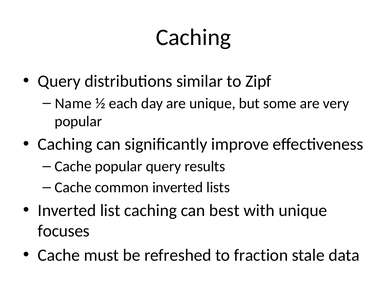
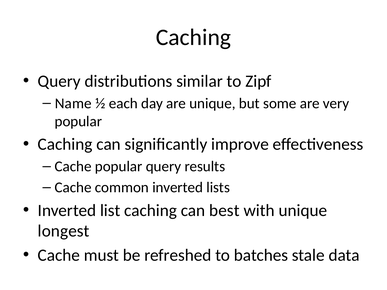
focuses: focuses -> longest
fraction: fraction -> batches
